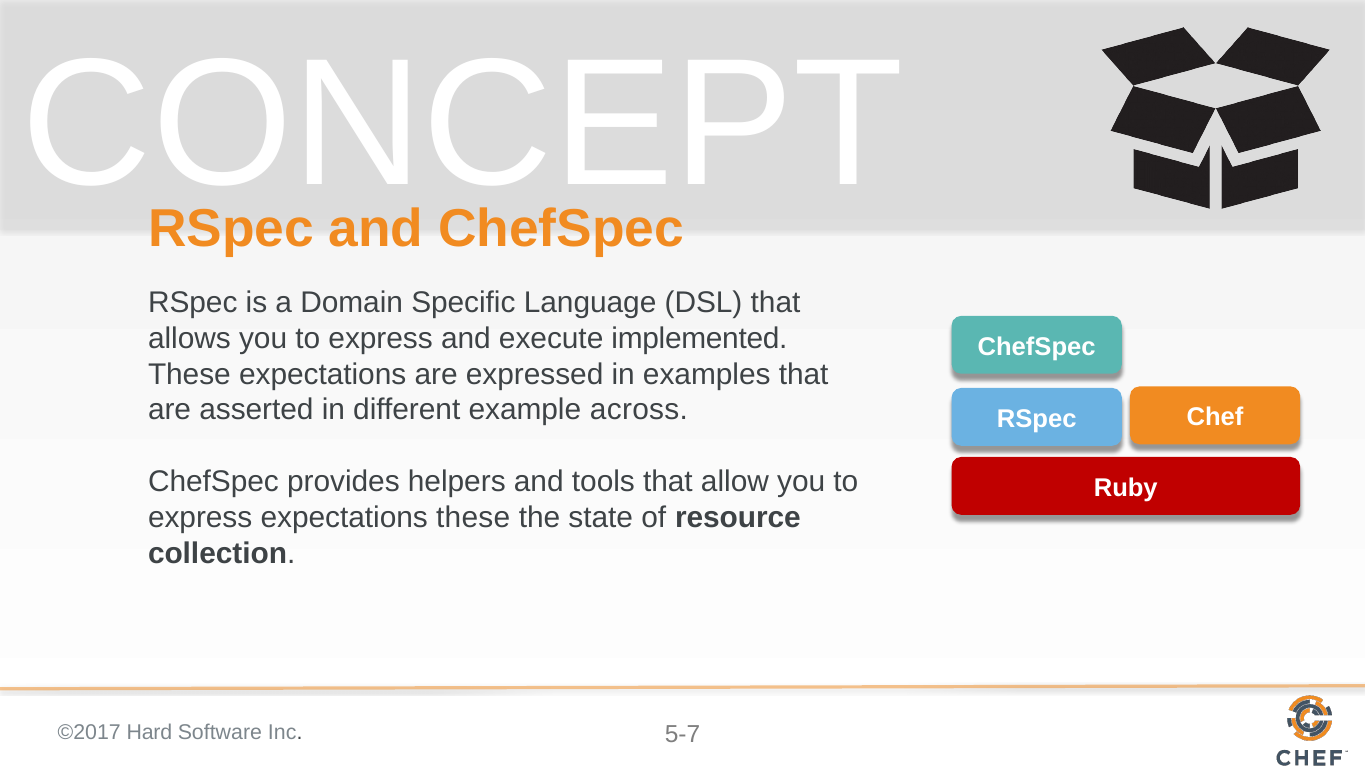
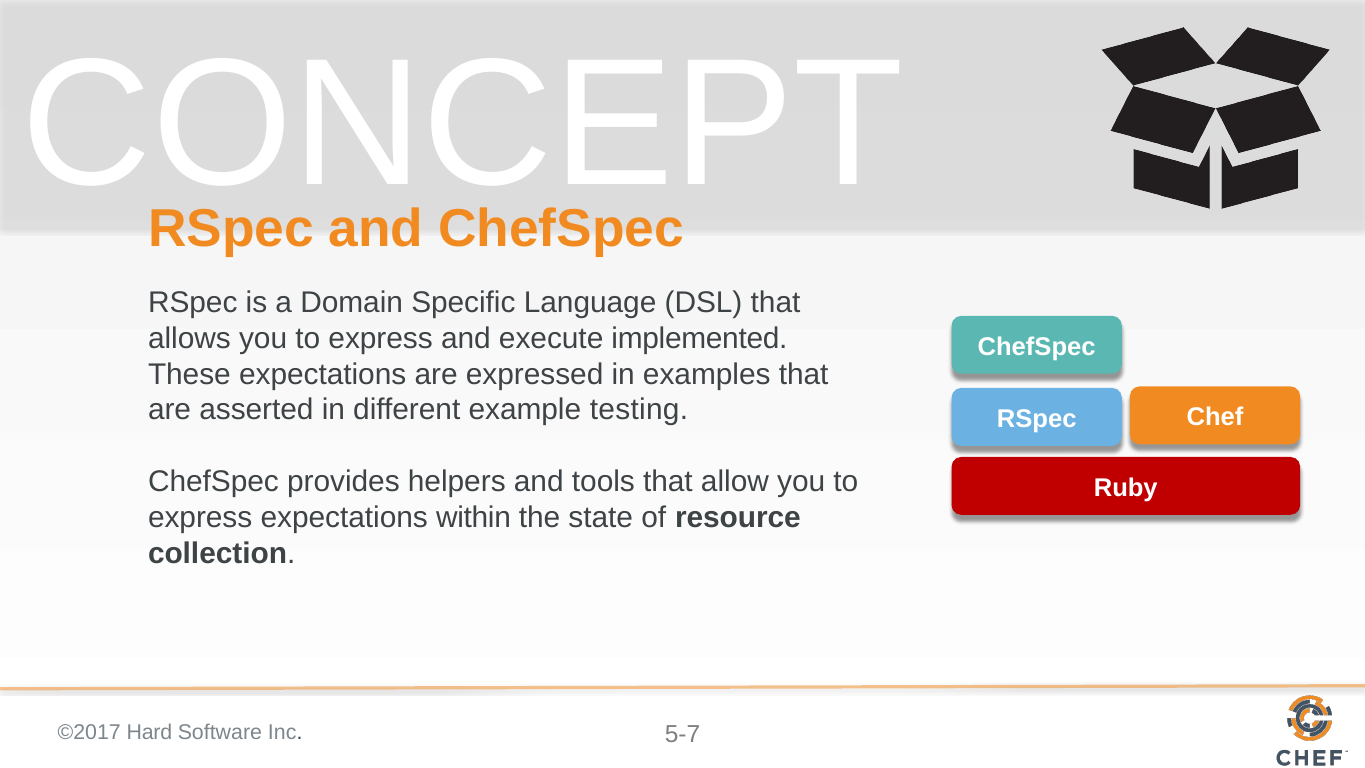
across: across -> testing
expectations these: these -> within
